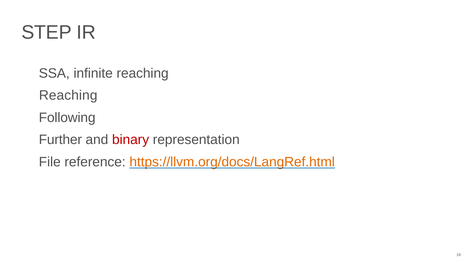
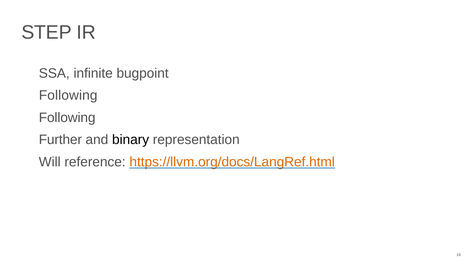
infinite reaching: reaching -> bugpoint
Reaching at (68, 95): Reaching -> Following
binary colour: red -> black
File: File -> Will
